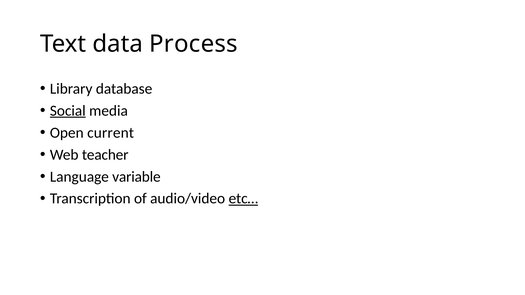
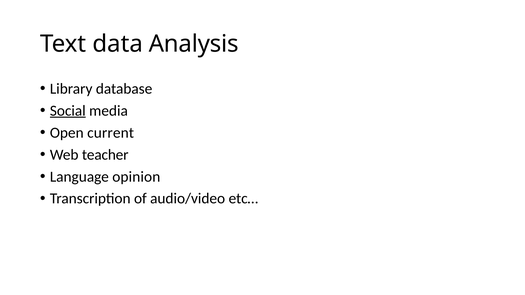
Process: Process -> Analysis
variable: variable -> opinion
etc… underline: present -> none
